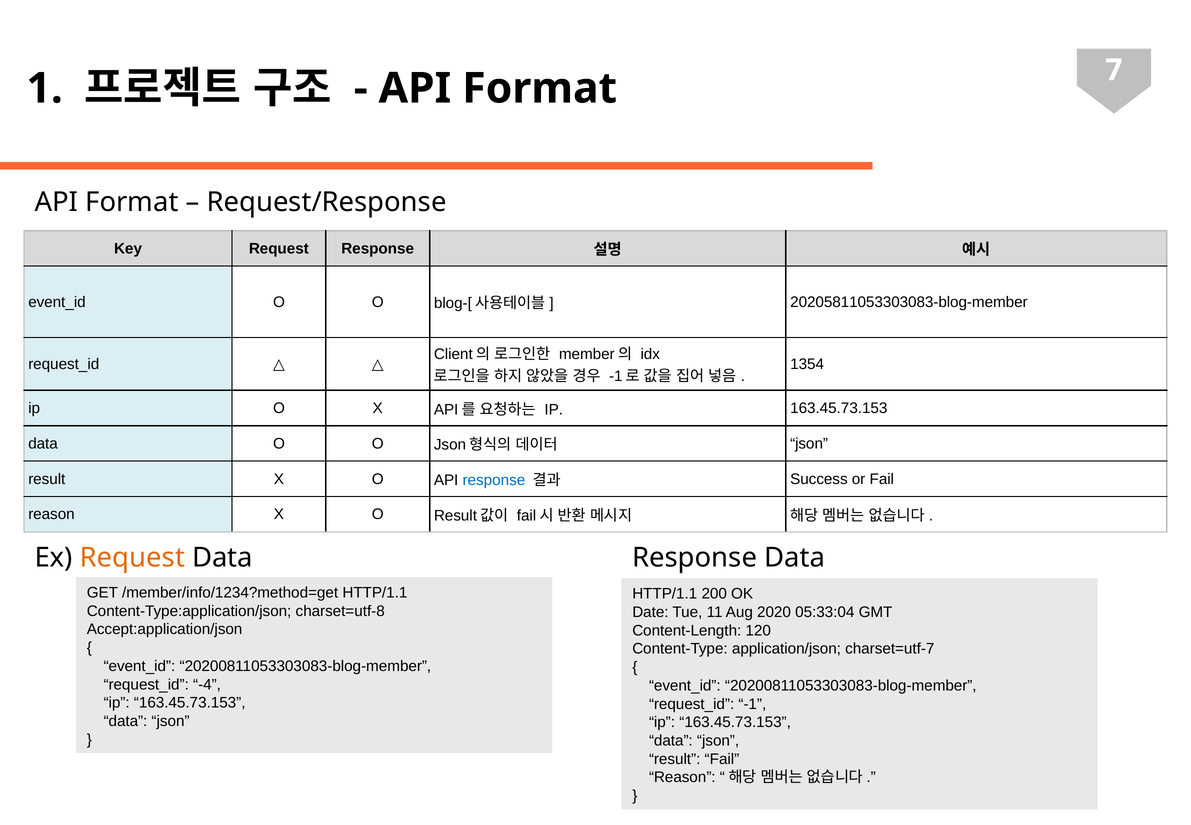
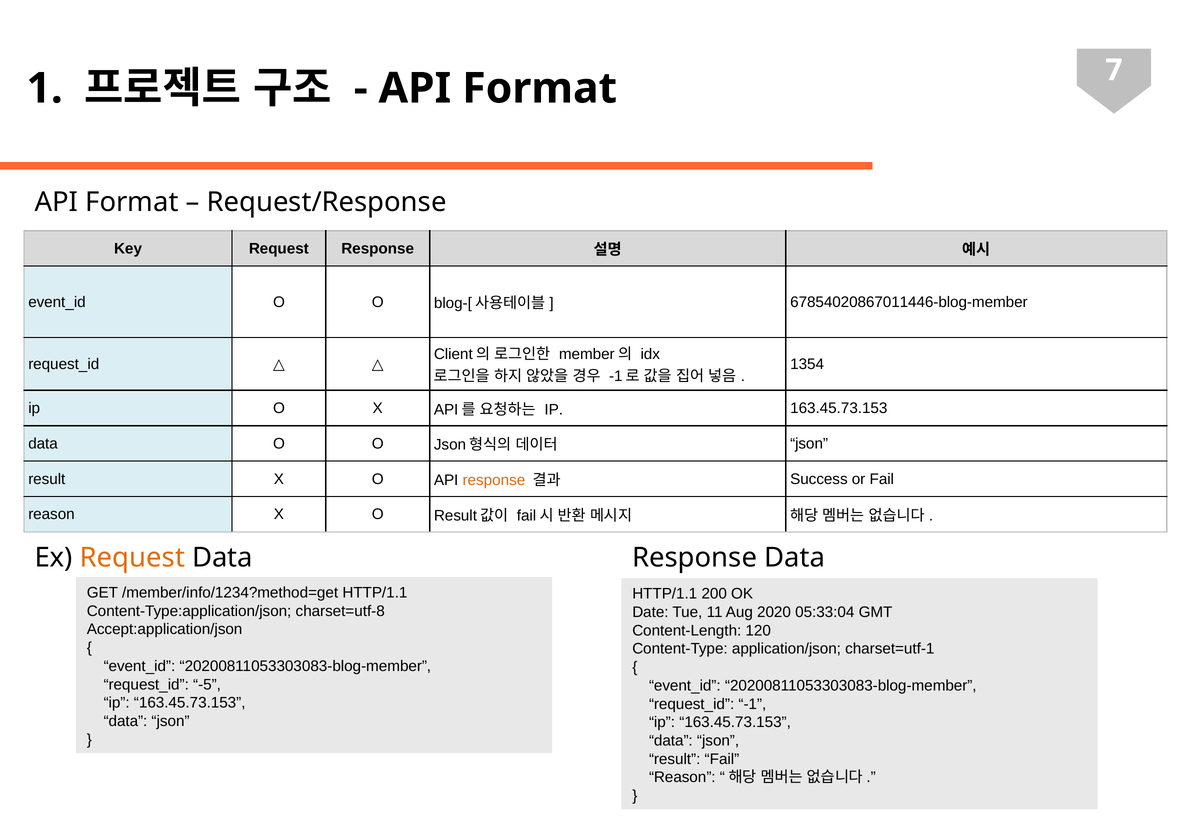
20205811053303083-blog-member: 20205811053303083-blog-member -> 67854020867011446-blog-member
response at (494, 480) colour: blue -> orange
charset=utf-7: charset=utf-7 -> charset=utf-1
-4: -4 -> -5
